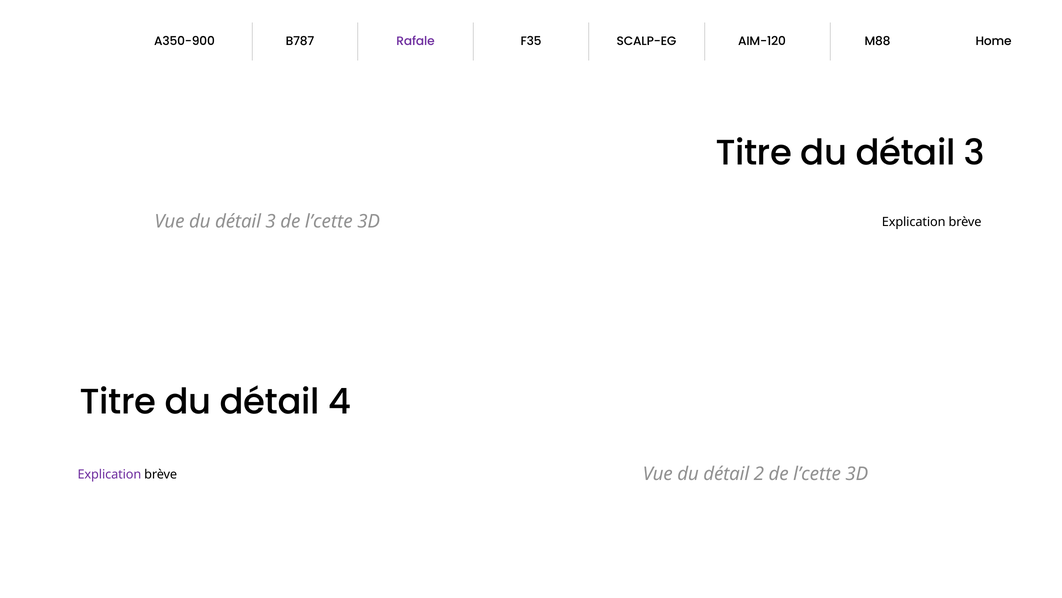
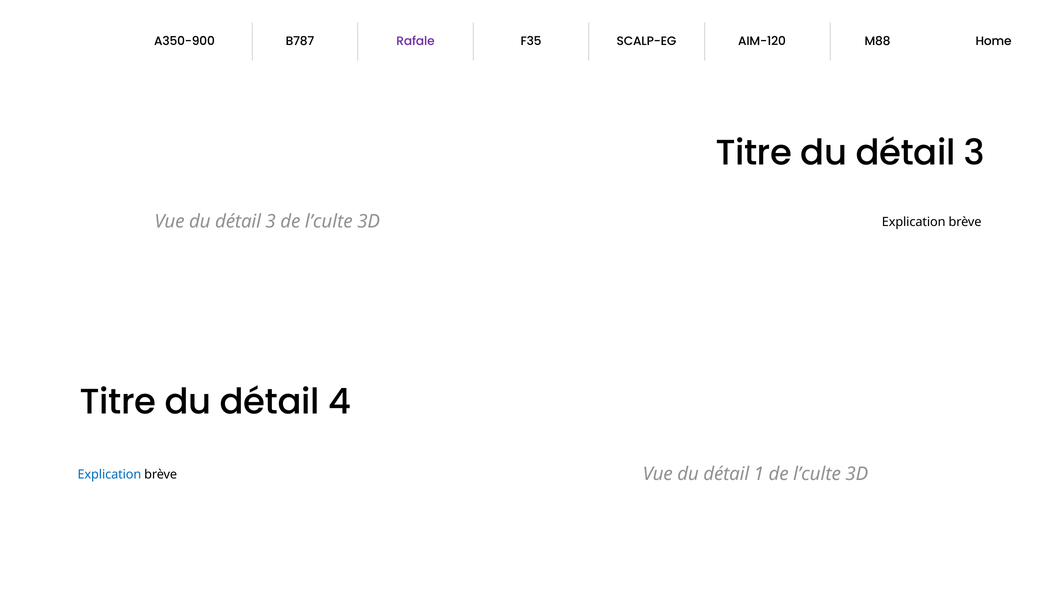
3 de l’cette: l’cette -> l’culte
2: 2 -> 1
l’cette at (817, 474): l’cette -> l’culte
Explication at (109, 474) colour: purple -> blue
